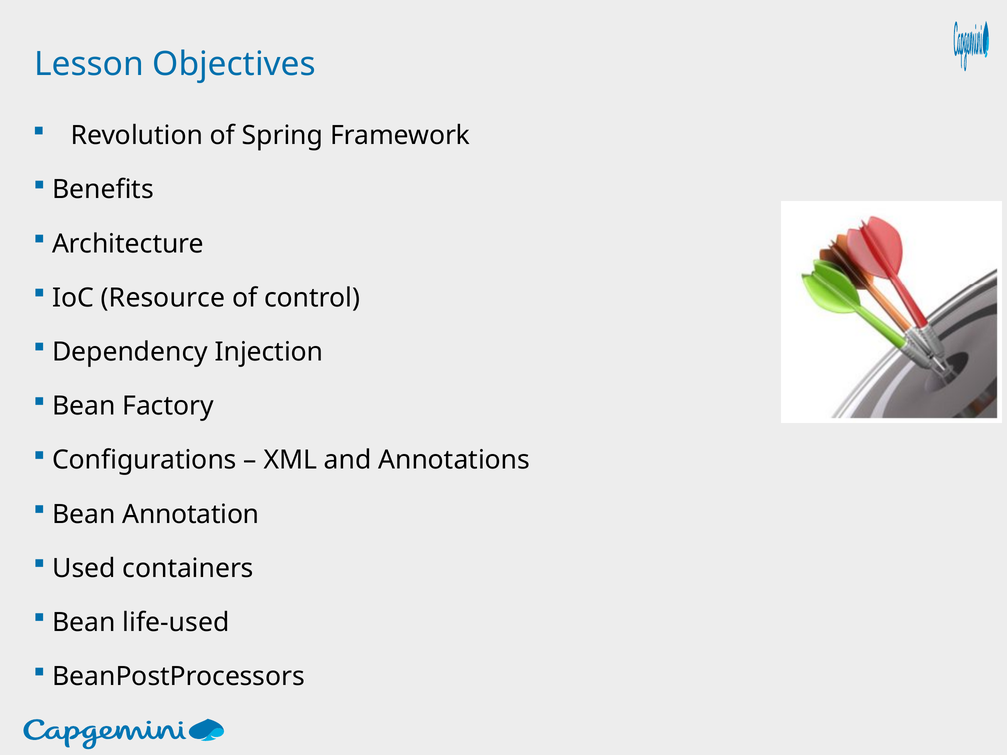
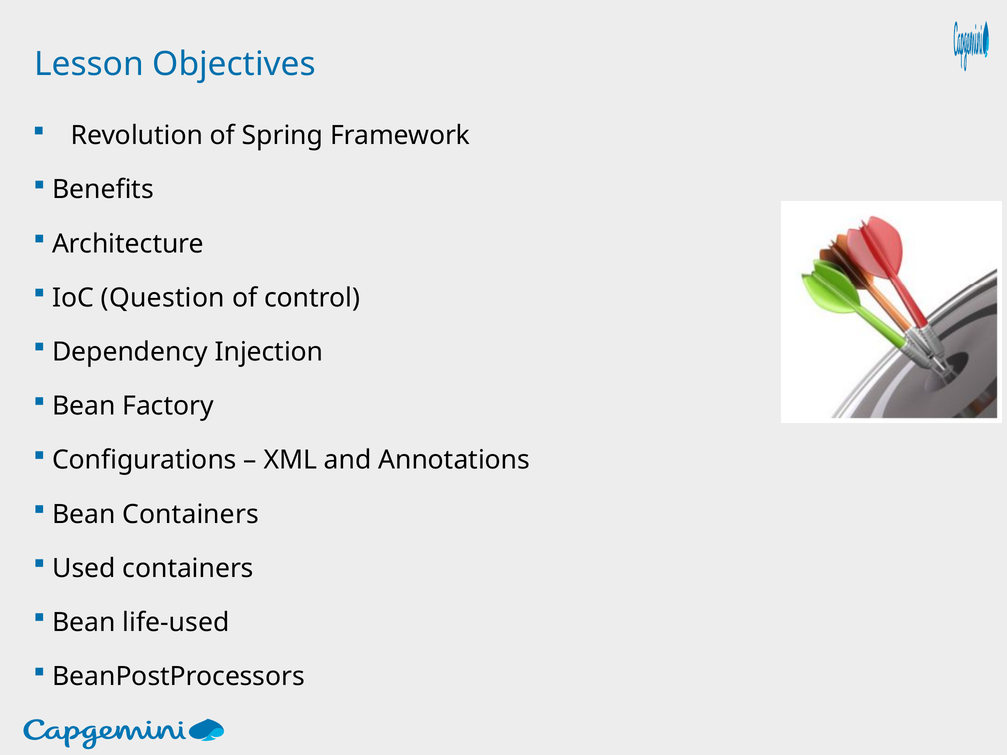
Resource: Resource -> Question
Bean Annotation: Annotation -> Containers
